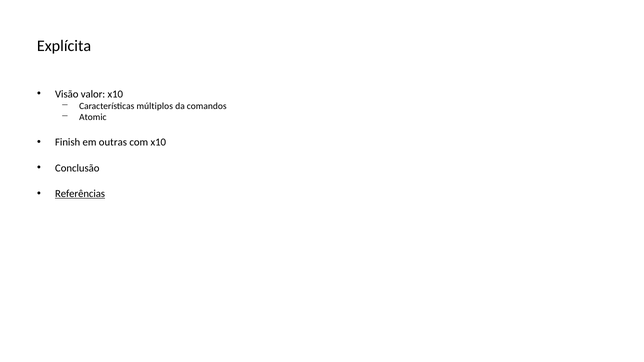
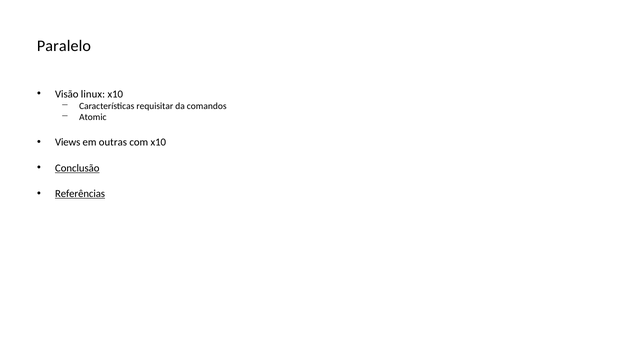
Explícita: Explícita -> Paralelo
valor: valor -> linux
múltiplos: múltiplos -> requisitar
Finish: Finish -> Views
Conclusão underline: none -> present
